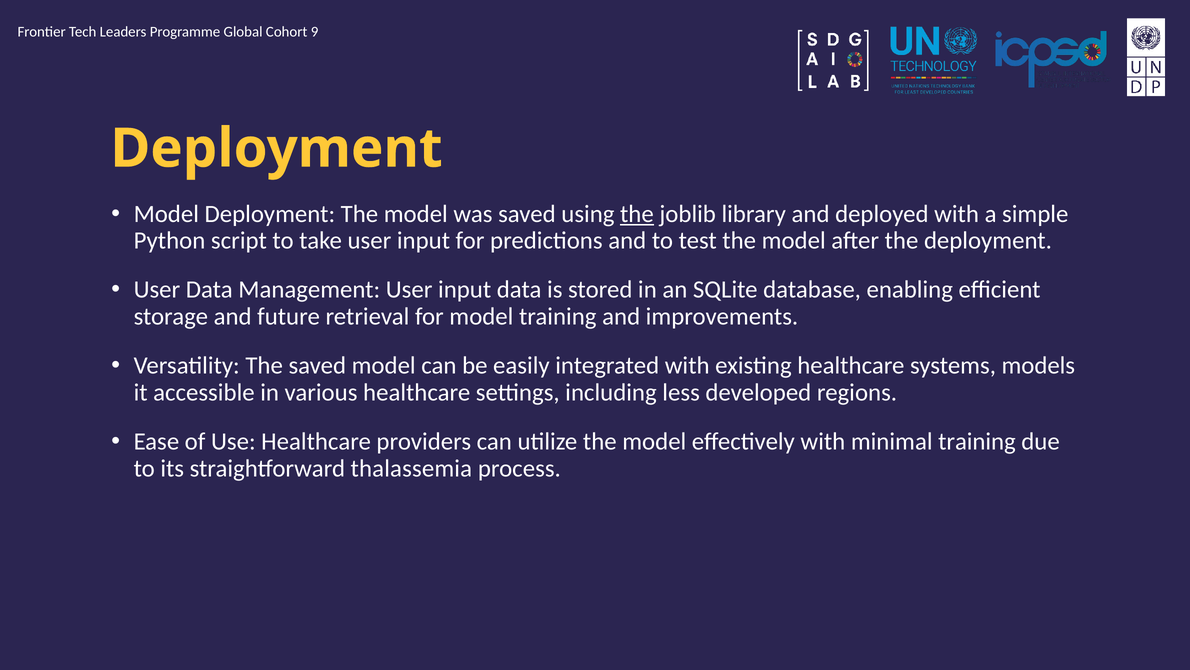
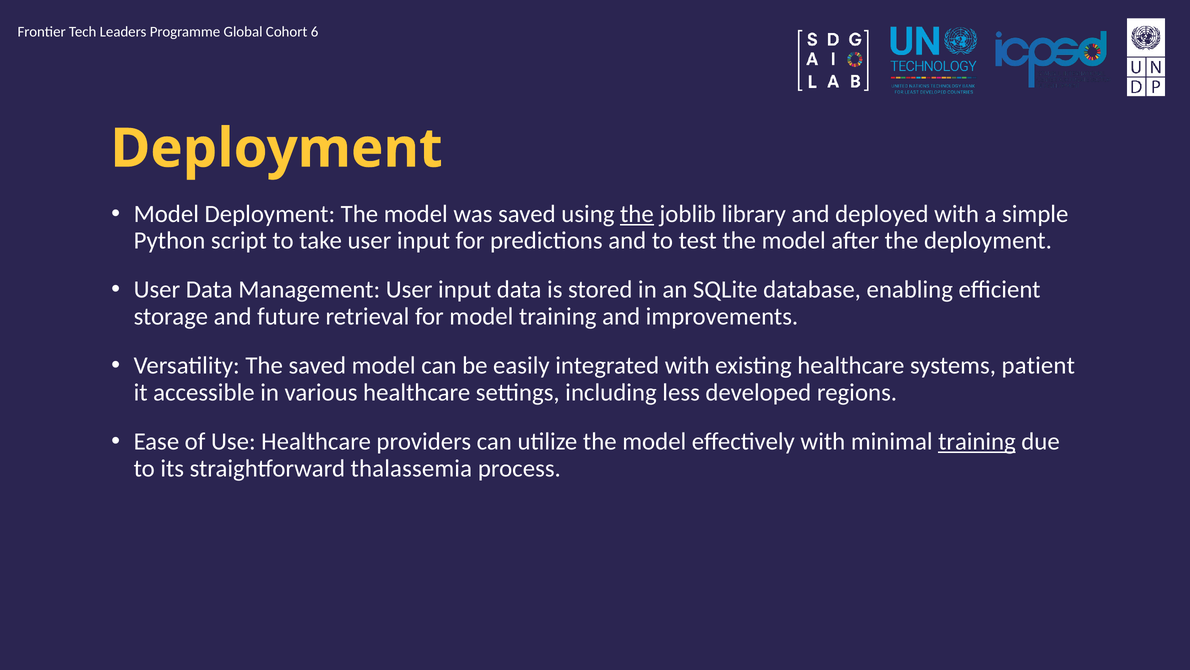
9: 9 -> 6
models: models -> patient
training at (977, 441) underline: none -> present
